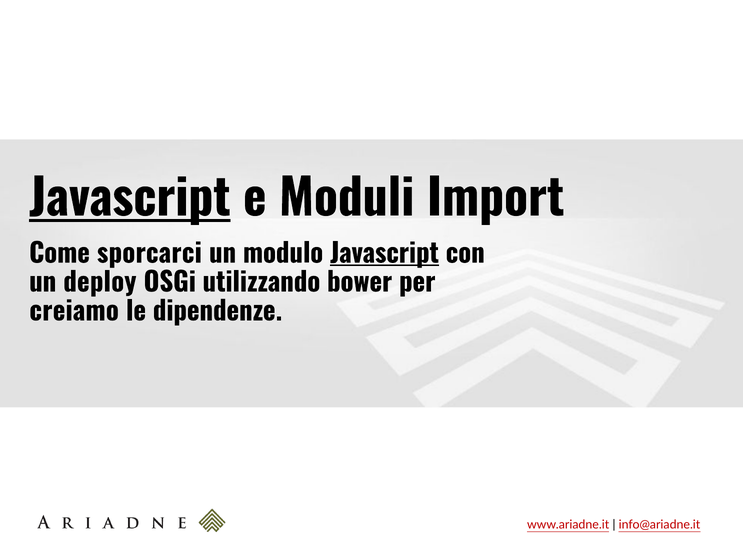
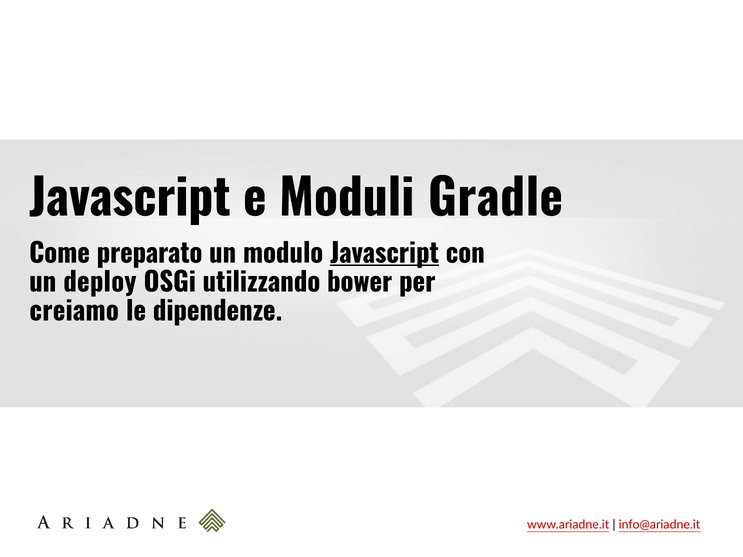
Javascript at (130, 199) underline: present -> none
Import: Import -> Gradle
sporcarci: sporcarci -> preparato
